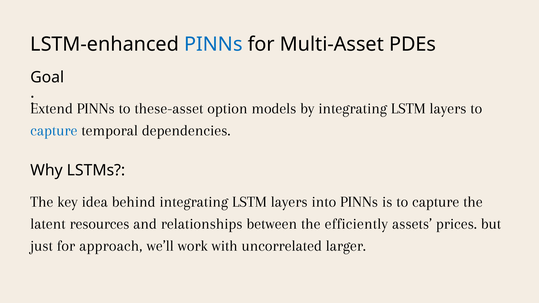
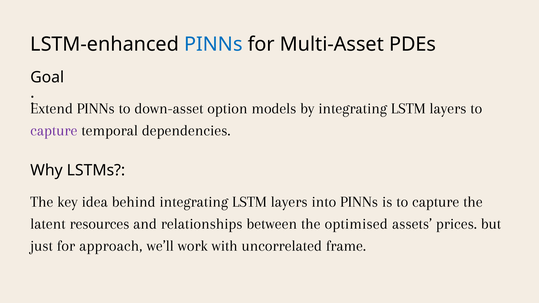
these-asset: these-asset -> down-asset
capture at (54, 130) colour: blue -> purple
efficiently: efficiently -> optimised
larger: larger -> frame
